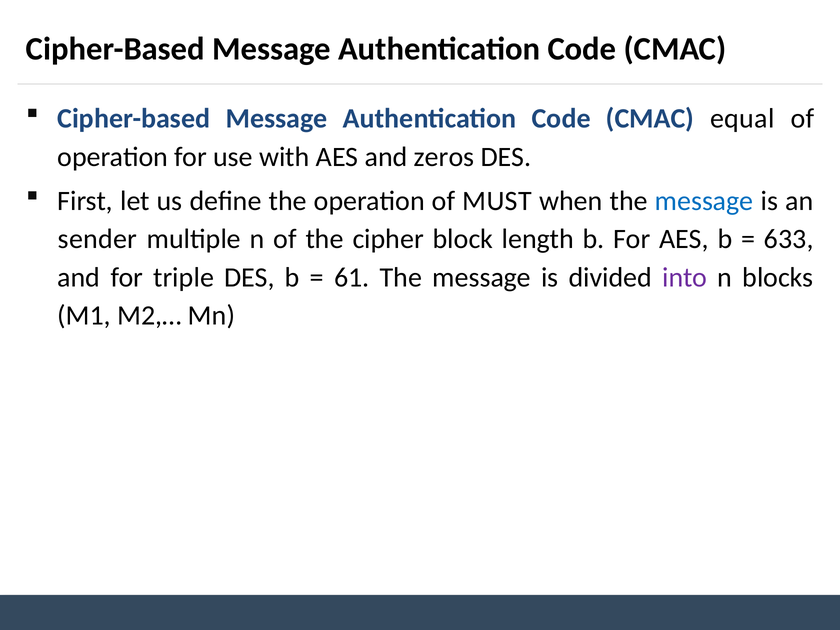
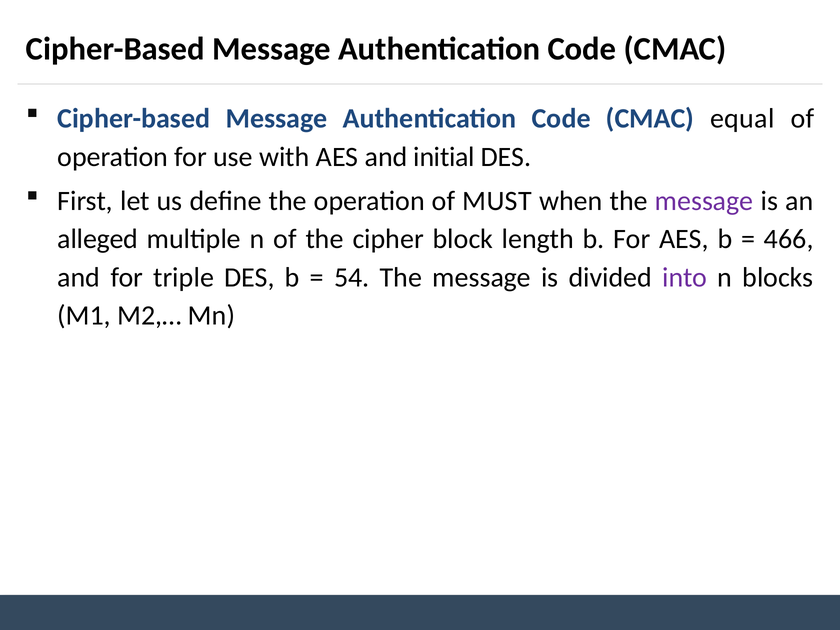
zeros: zeros -> initial
message at (704, 201) colour: blue -> purple
sender: sender -> alleged
633: 633 -> 466
61: 61 -> 54
